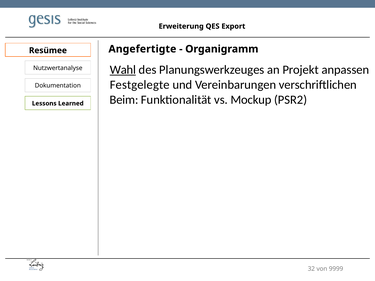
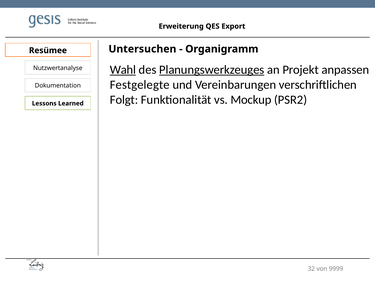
Angefertigte: Angefertigte -> Untersuchen
Planungswerkzeuges underline: none -> present
Beim: Beim -> Folgt
